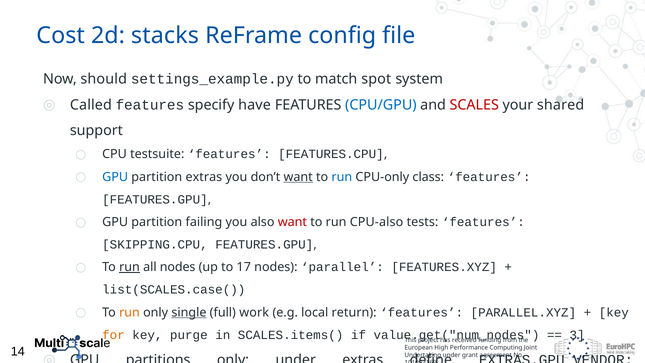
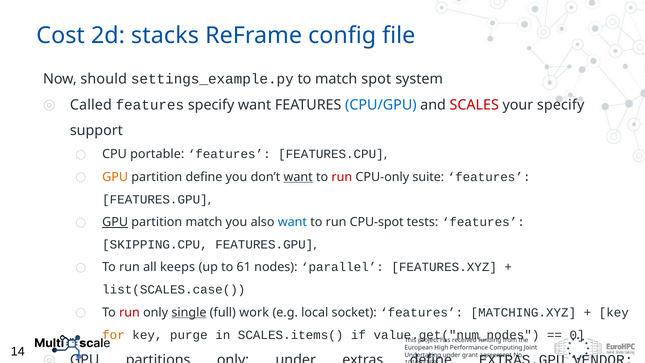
specify have: have -> want
your shared: shared -> specify
testsuite: testsuite -> portable
GPU at (115, 177) colour: blue -> orange
partition extras: extras -> define
run at (342, 177) colour: blue -> red
class: class -> suite
GPU at (115, 222) underline: none -> present
partition failing: failing -> match
want at (292, 222) colour: red -> blue
CPU-also: CPU-also -> CPU-spot
run at (130, 267) underline: present -> none
all nodes: nodes -> keeps
17: 17 -> 61
run at (130, 312) colour: orange -> red
return: return -> socket
PARALLEL.XYZ: PARALLEL.XYZ -> MATCHING.XYZ
3: 3 -> 0
